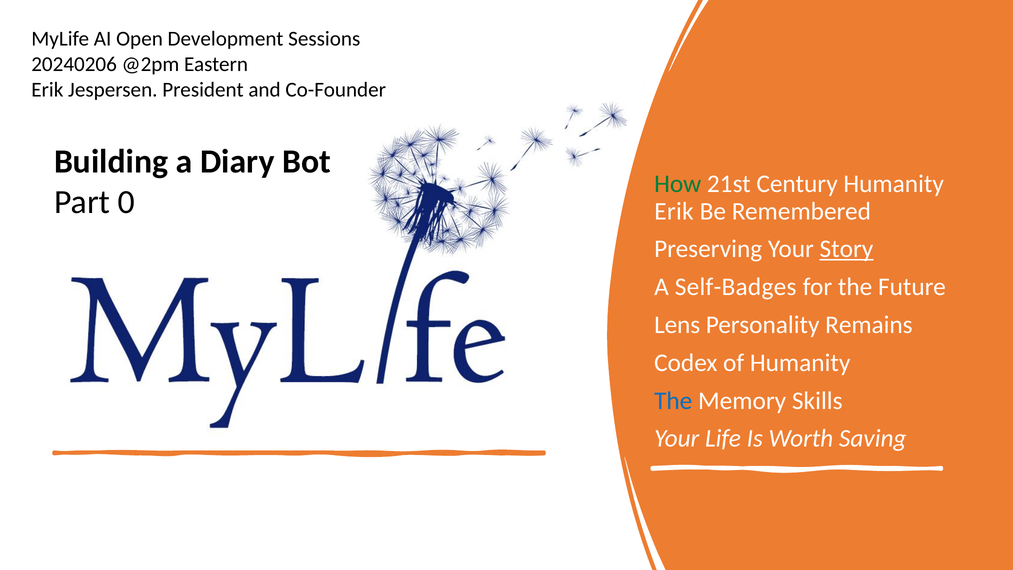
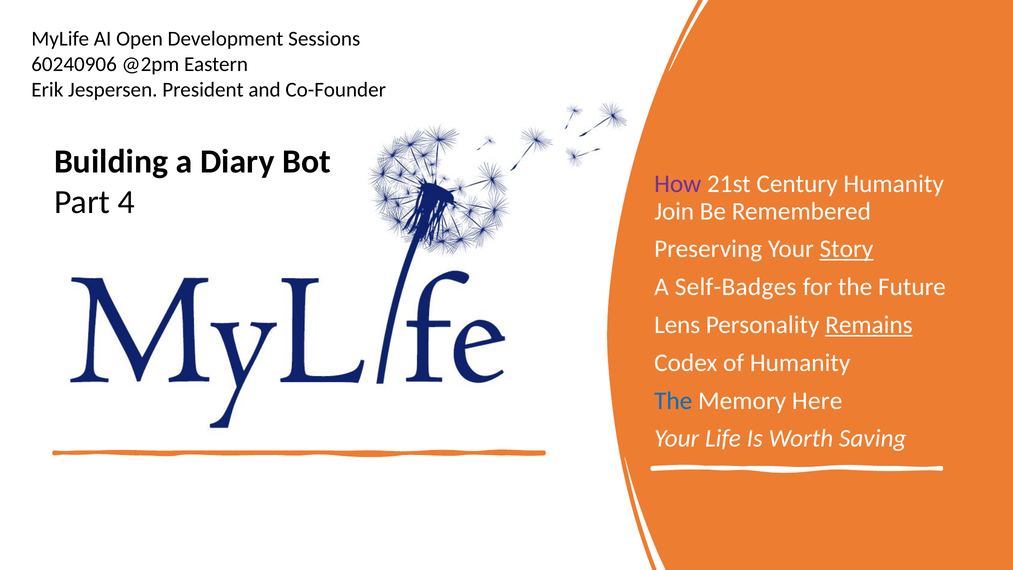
20240206: 20240206 -> 60240906
How colour: green -> purple
0: 0 -> 4
Erik at (674, 211): Erik -> Join
Remains underline: none -> present
Skills: Skills -> Here
